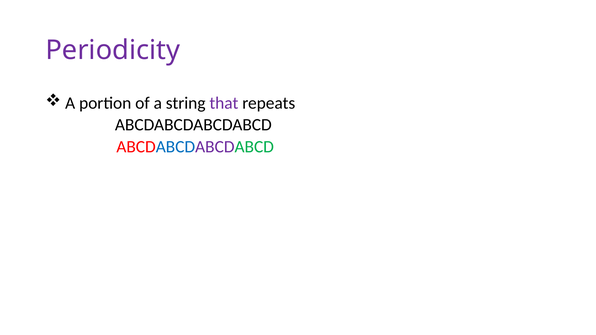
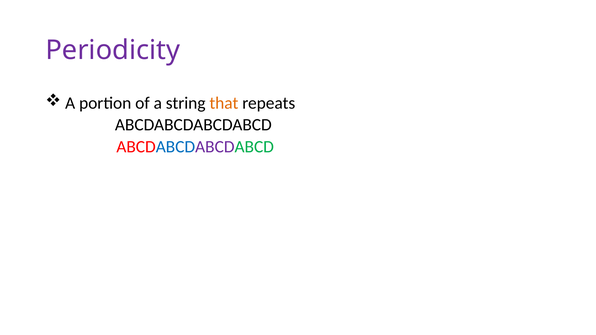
that colour: purple -> orange
